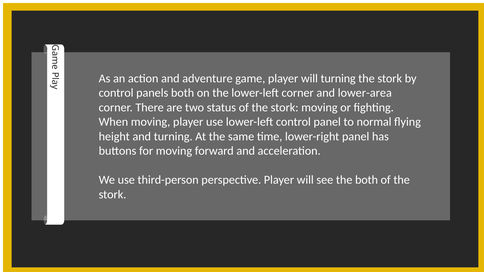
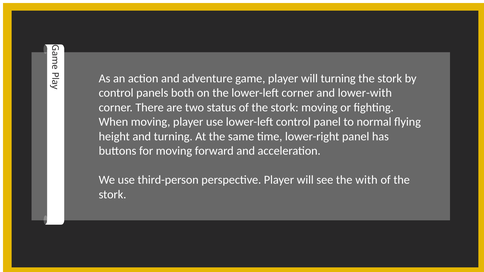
lower-area: lower-area -> lower-with
the both: both -> with
